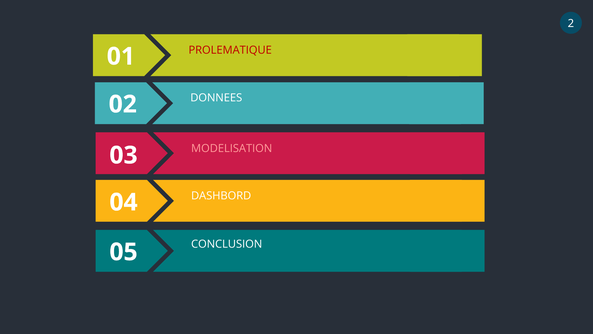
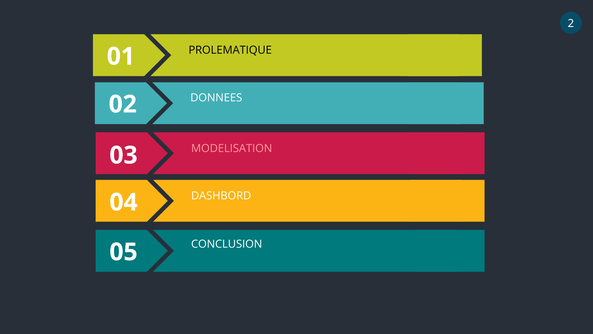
PROLEMATIQUE colour: red -> black
